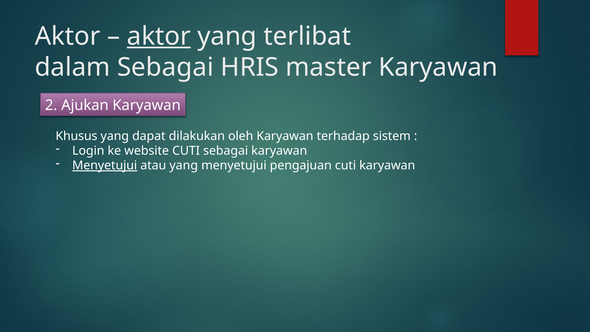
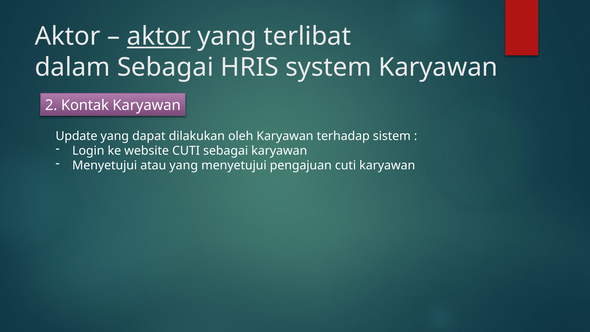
master: master -> system
Ajukan: Ajukan -> Kontak
Khusus: Khusus -> Update
Menyetujui at (105, 165) underline: present -> none
